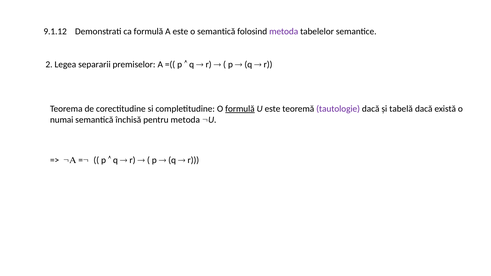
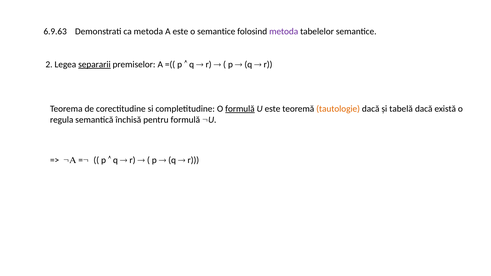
9.1.12: 9.1.12 -> 6.9.63
ca formulă: formulă -> metoda
o semantică: semantică -> semantice
separarii underline: none -> present
tautologie colour: purple -> orange
numai: numai -> regula
pentru metoda: metoda -> formulă
